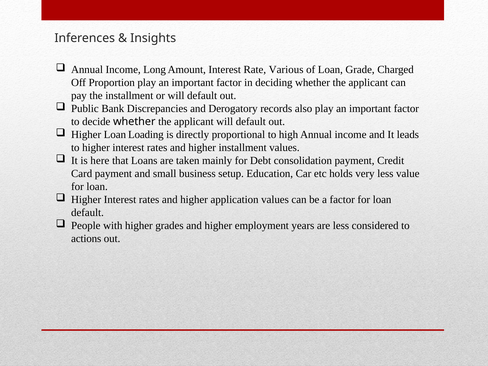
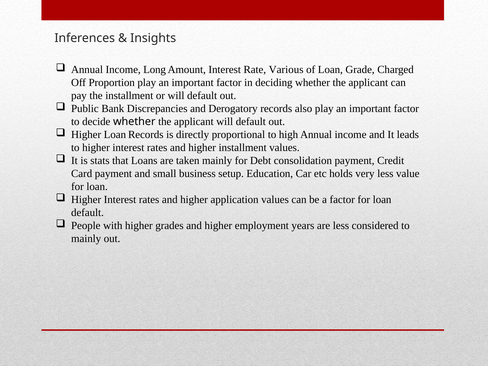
Loan Loading: Loading -> Records
here: here -> stats
actions at (86, 239): actions -> mainly
